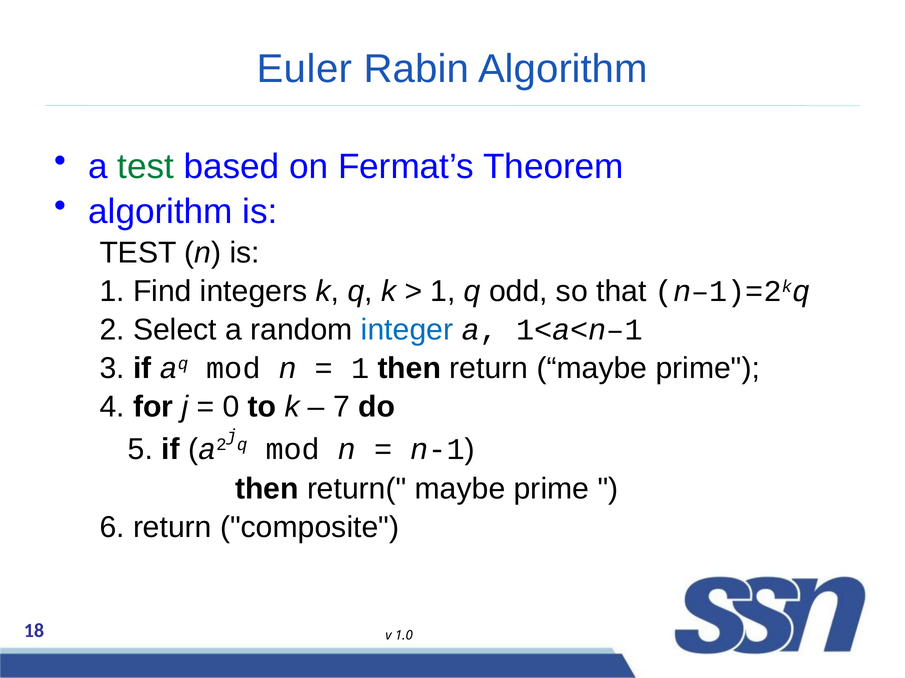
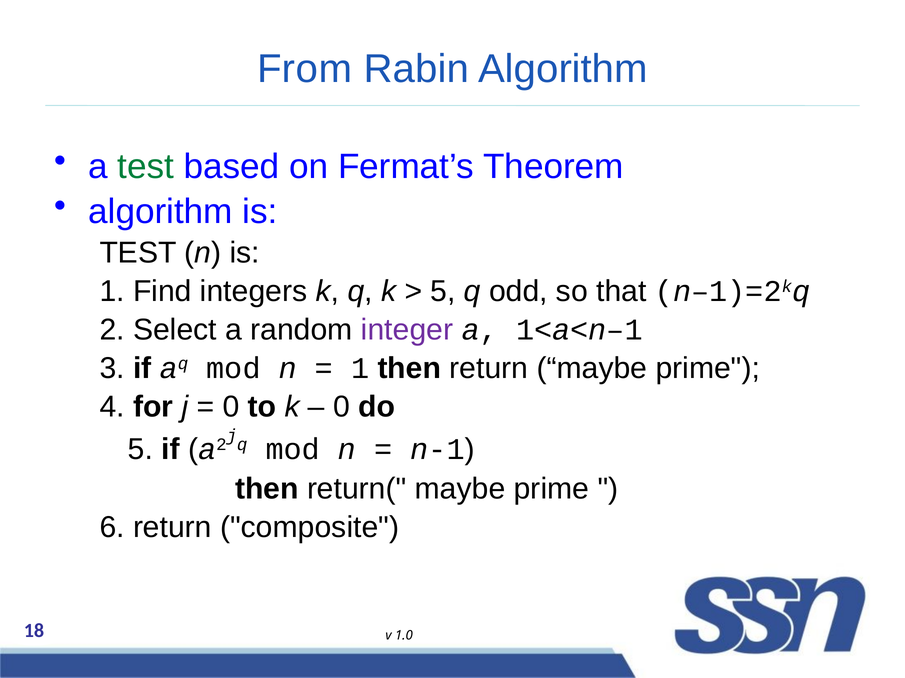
Euler: Euler -> From
1 at (443, 292): 1 -> 5
integer colour: blue -> purple
7 at (341, 407): 7 -> 0
